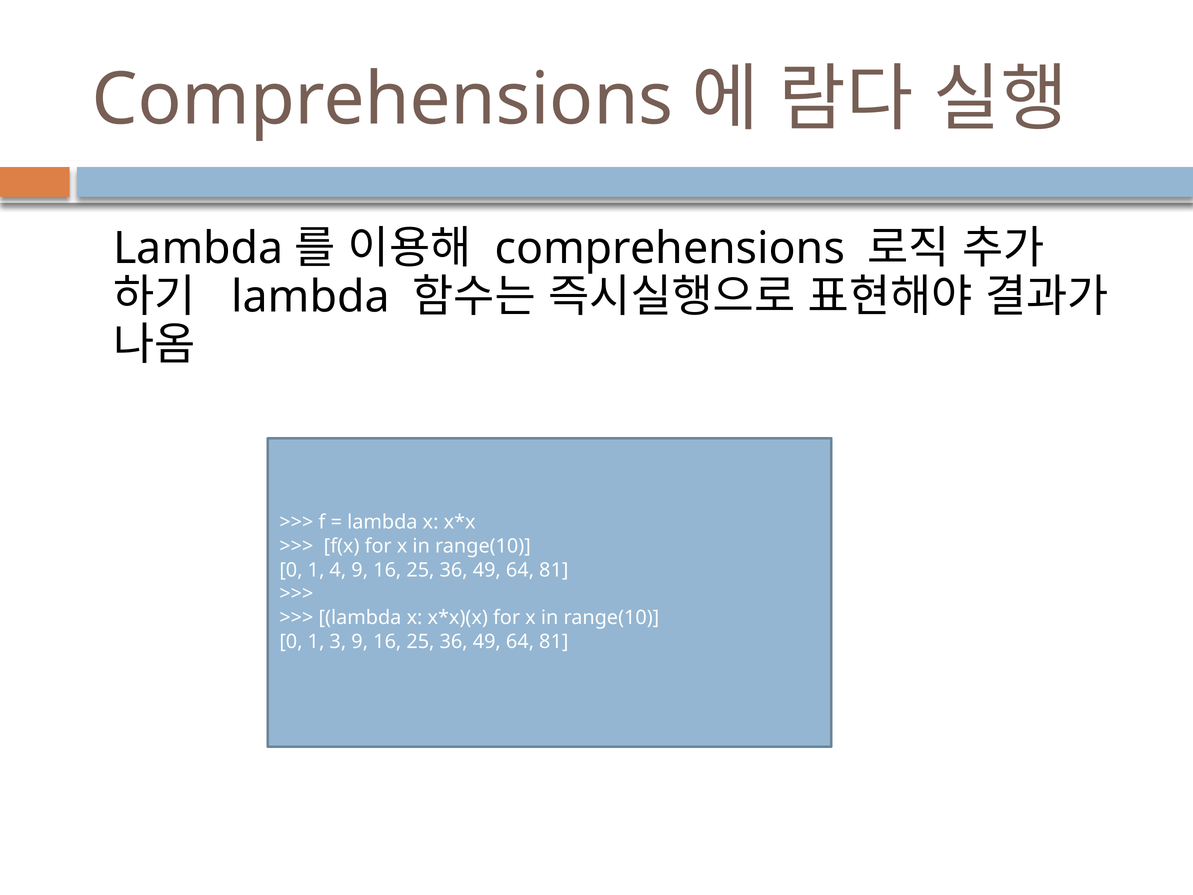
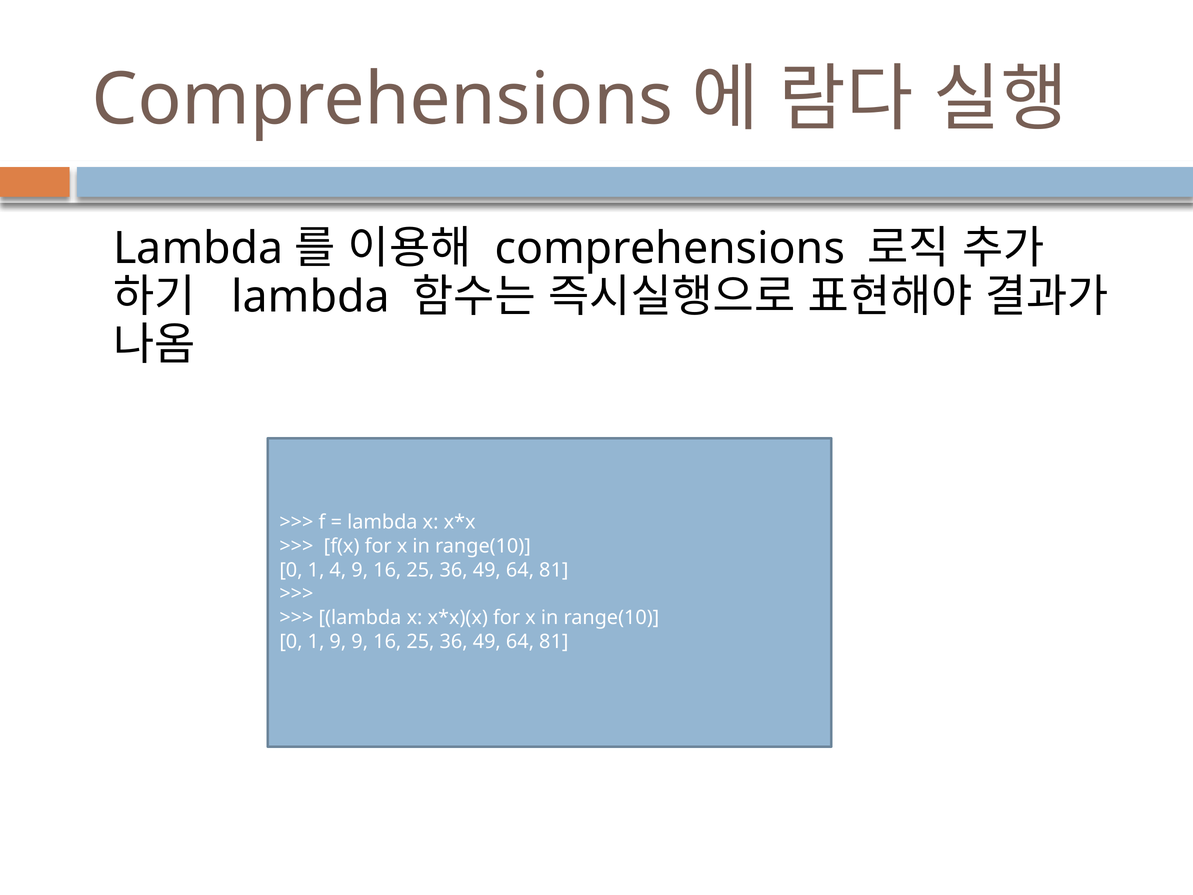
1 3: 3 -> 9
